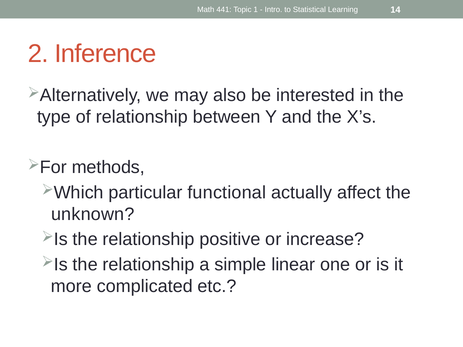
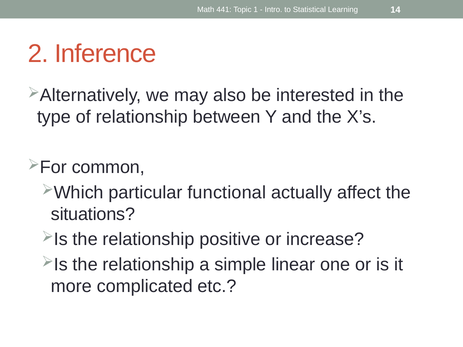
methods: methods -> common
unknown: unknown -> situations
